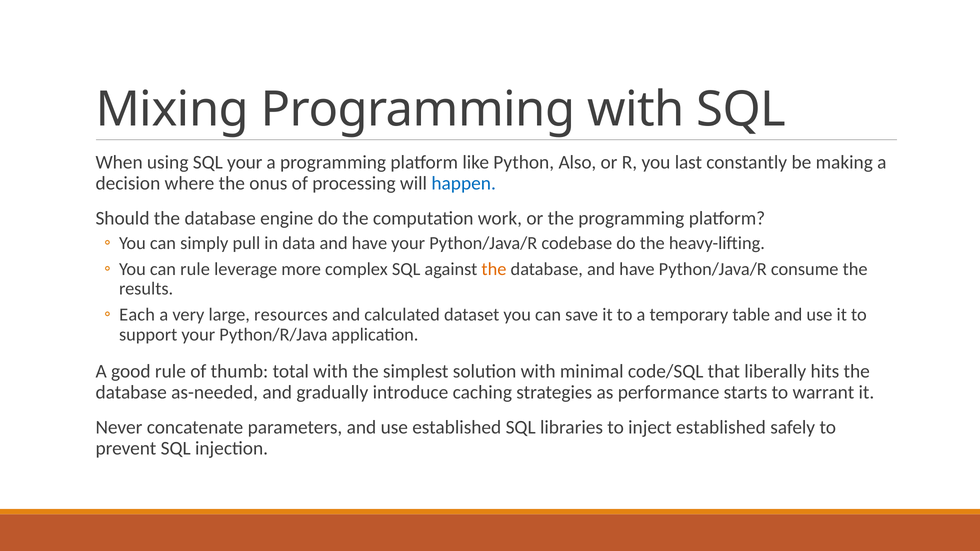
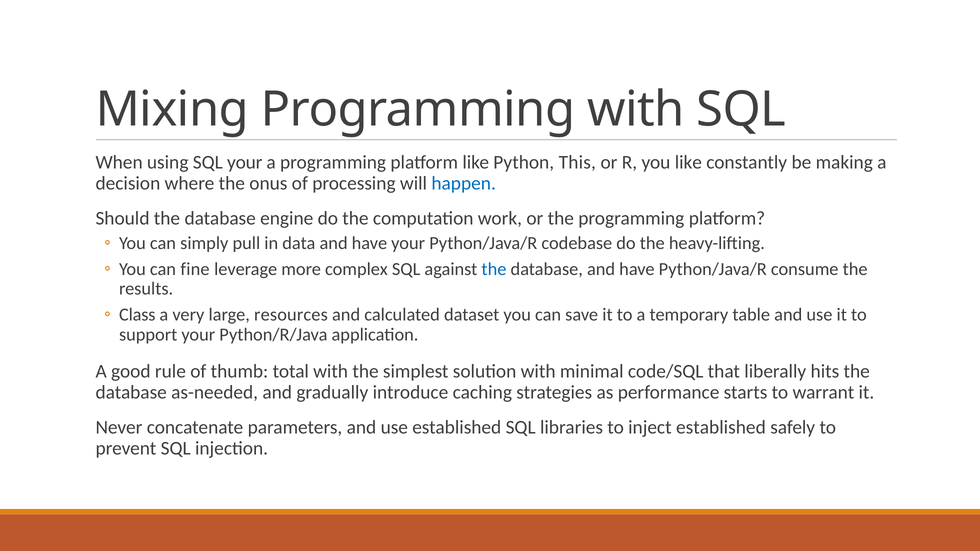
Also: Also -> This
you last: last -> like
can rule: rule -> fine
the at (494, 269) colour: orange -> blue
Each: Each -> Class
